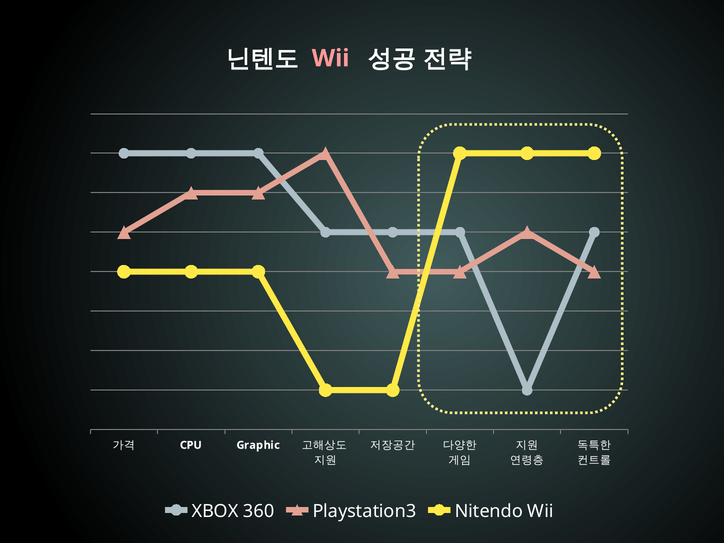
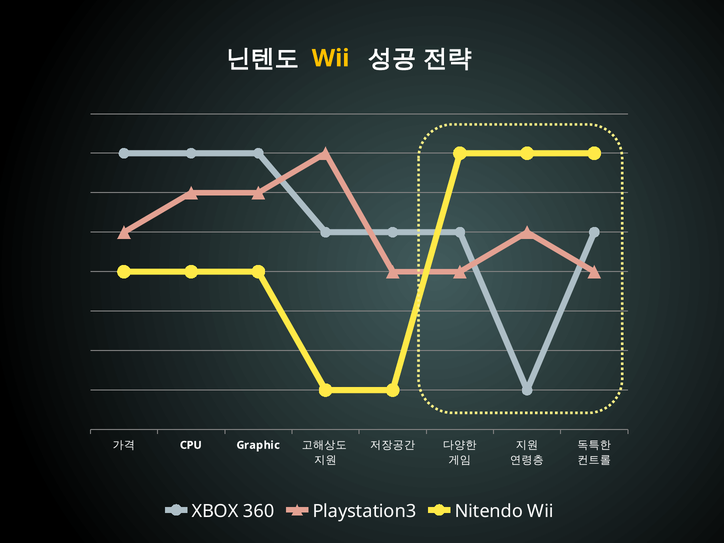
Wii at (331, 58) colour: pink -> yellow
